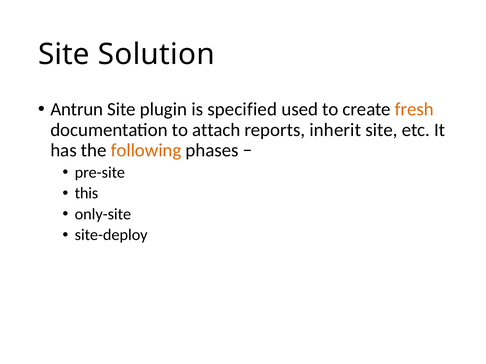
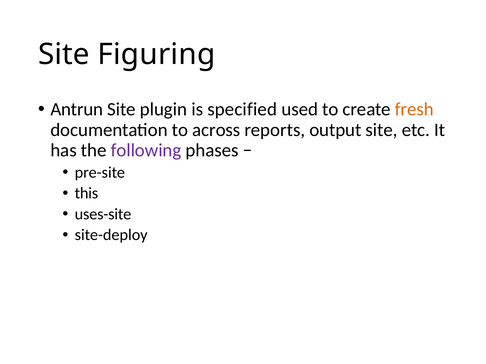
Solution: Solution -> Figuring
attach: attach -> across
inherit: inherit -> output
following colour: orange -> purple
only-site: only-site -> uses-site
